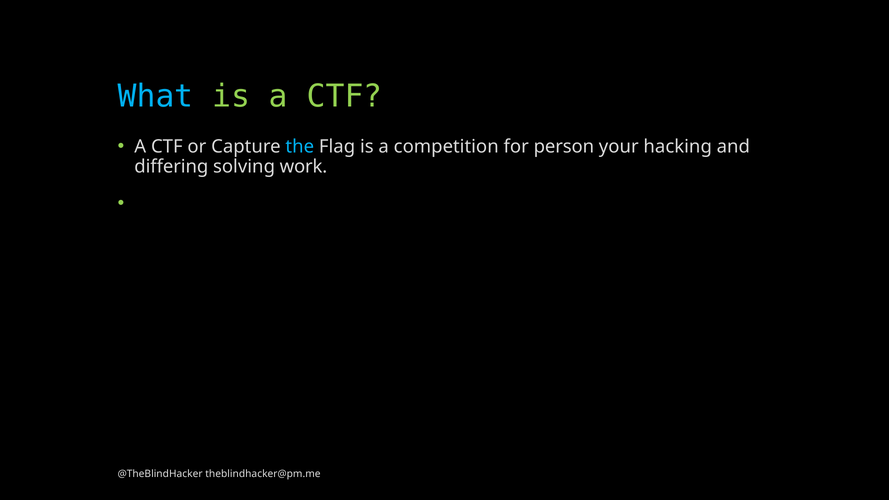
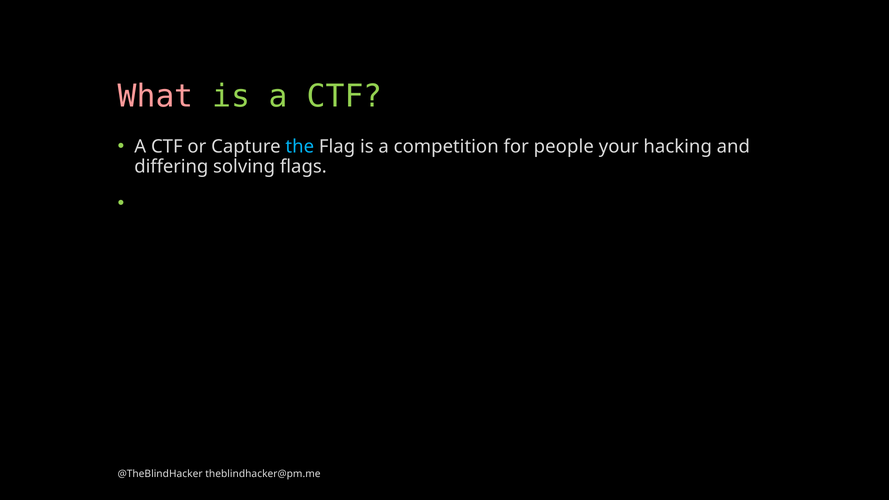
What colour: light blue -> pink
person: person -> people
work: work -> flags
